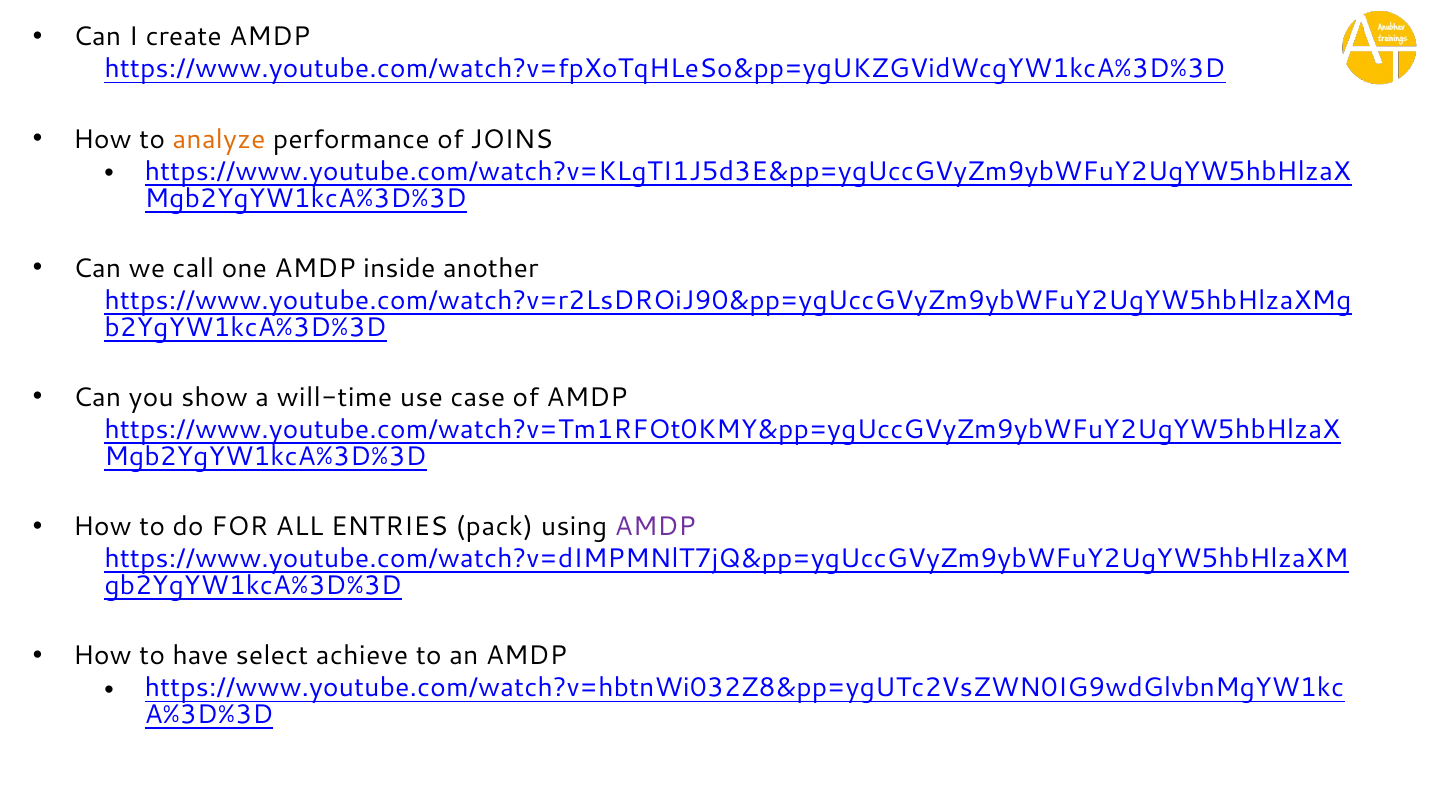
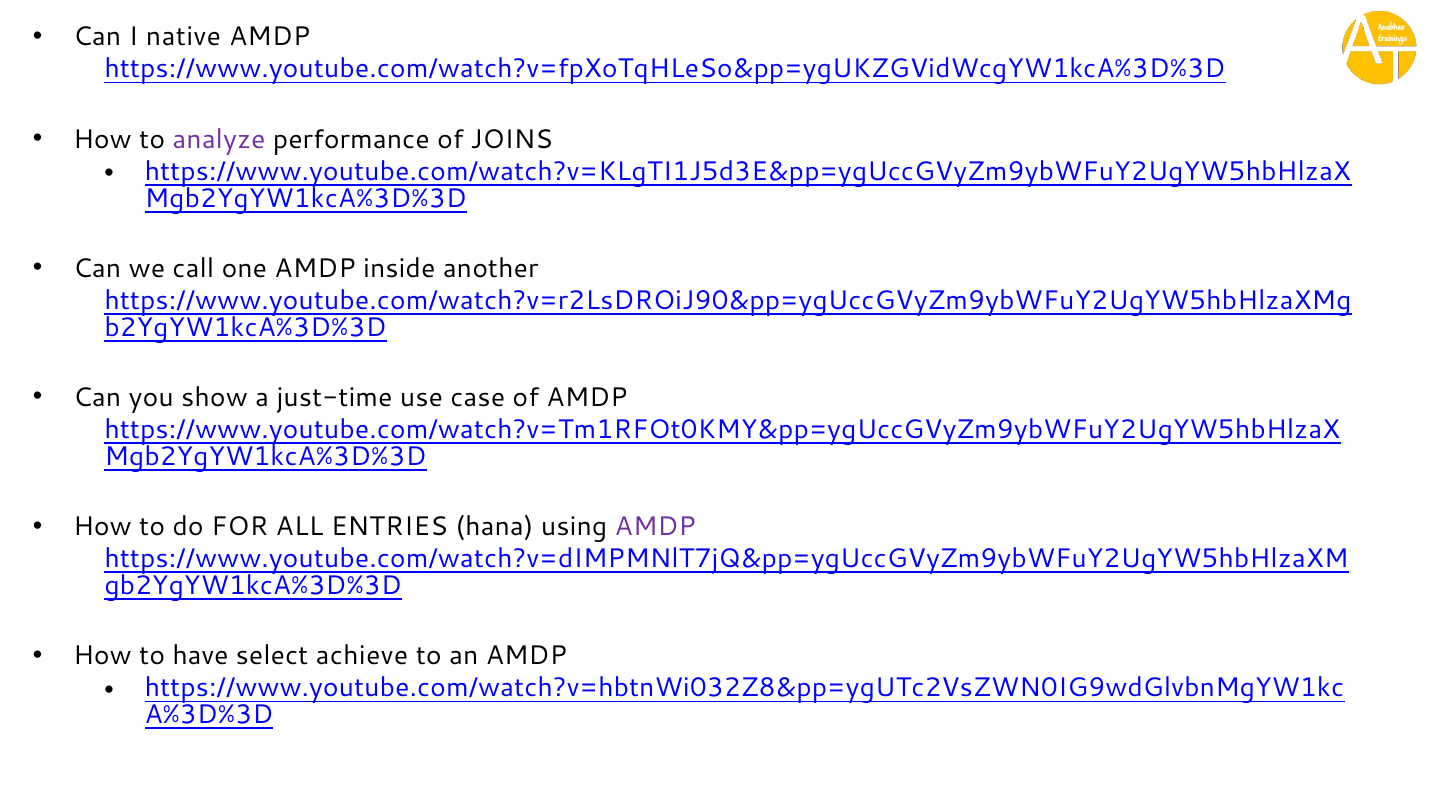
create: create -> native
analyze colour: orange -> purple
will-time: will-time -> just-time
pack: pack -> hana
